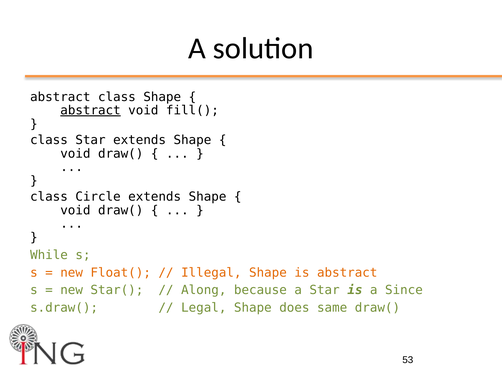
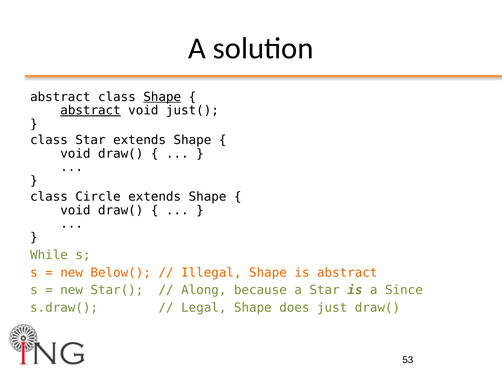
Shape at (162, 97) underline: none -> present
fill(: fill( -> just(
Float(: Float( -> Below(
same: same -> just
